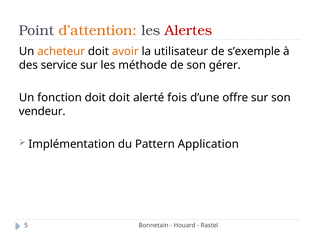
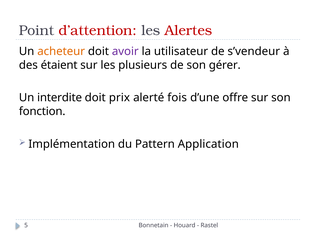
d’attention colour: orange -> red
avoir colour: orange -> purple
s’exemple: s’exemple -> s’vendeur
service: service -> étaient
méthode: méthode -> plusieurs
fonction: fonction -> interdite
doit doit: doit -> prix
vendeur: vendeur -> fonction
